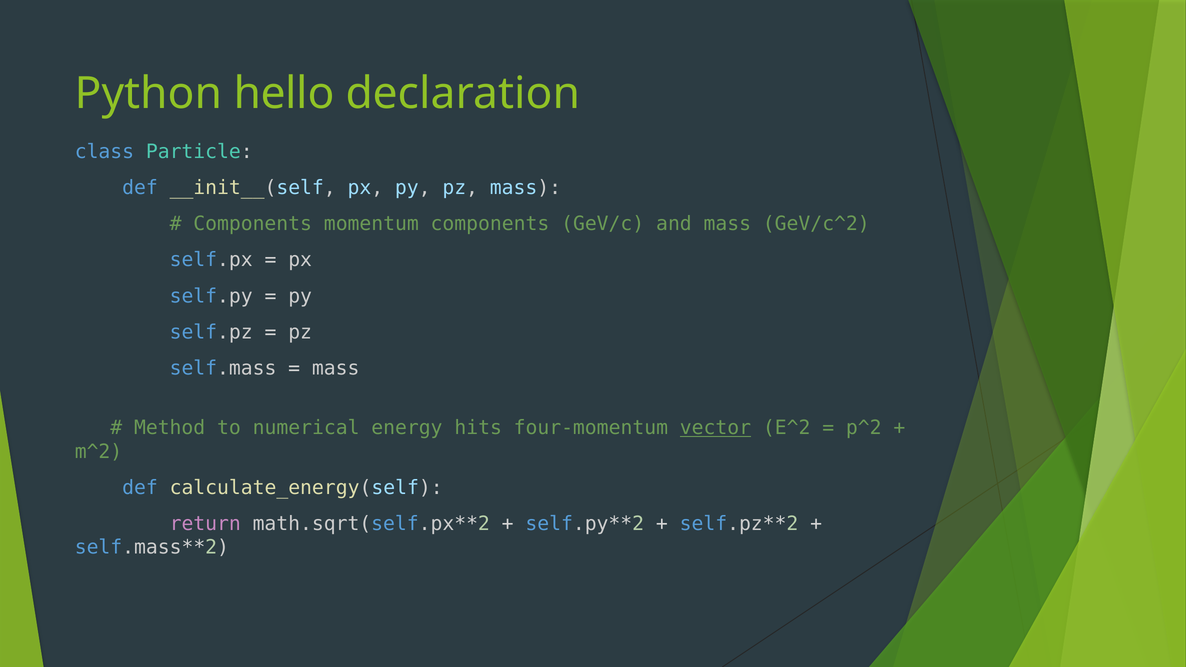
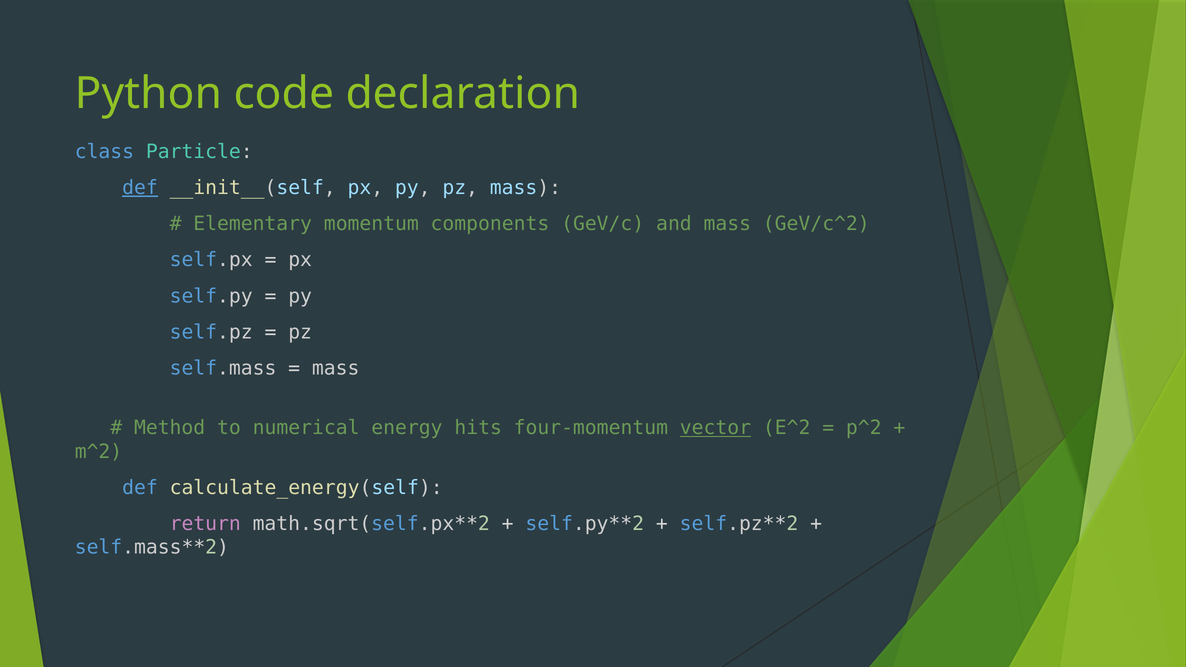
hello: hello -> code
def at (140, 188) underline: none -> present
Components at (253, 224): Components -> Elementary
